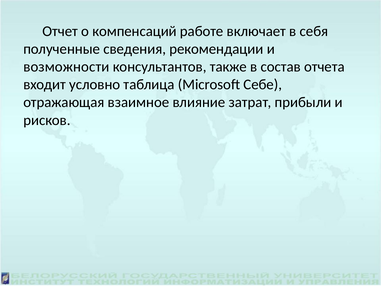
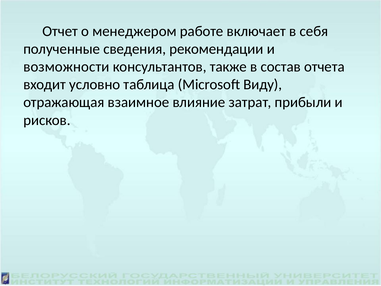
компенсаций: компенсаций -> менеджером
Себе: Себе -> Виду
